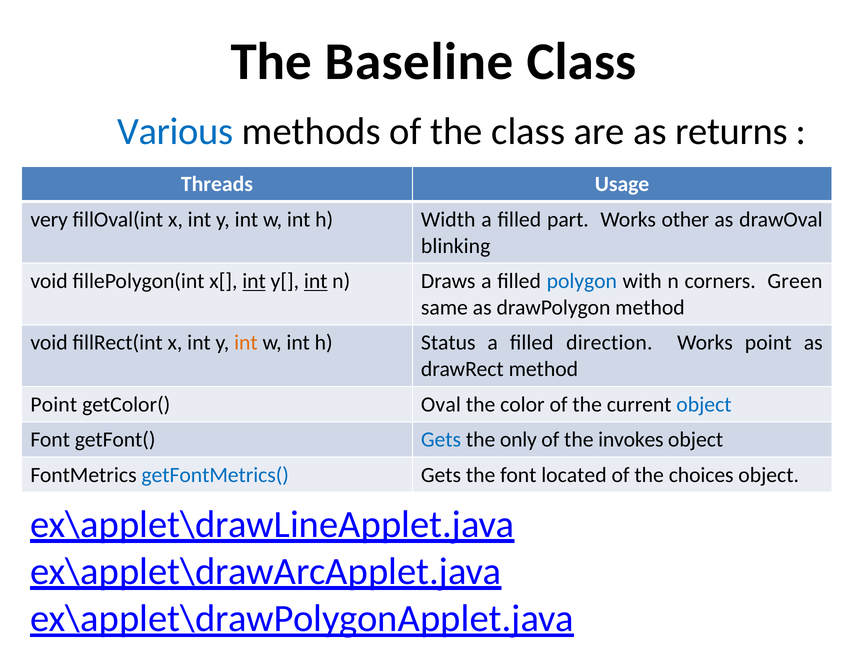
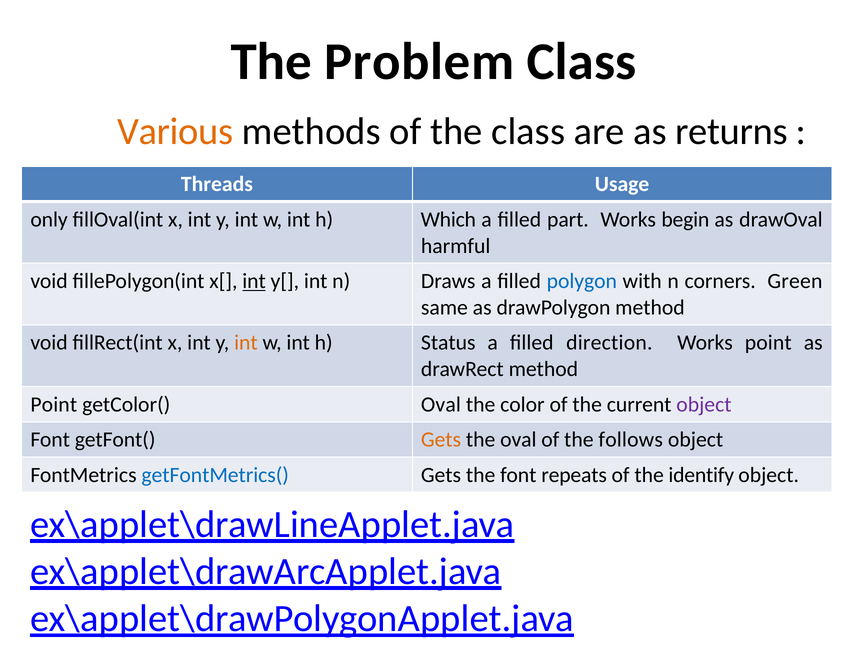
Baseline: Baseline -> Problem
Various colour: blue -> orange
very: very -> only
Width: Width -> Which
other: other -> begin
blinking: blinking -> harmful
int at (316, 281) underline: present -> none
object at (704, 404) colour: blue -> purple
Gets at (441, 440) colour: blue -> orange
the only: only -> oval
invokes: invokes -> follows
located: located -> repeats
choices: choices -> identify
